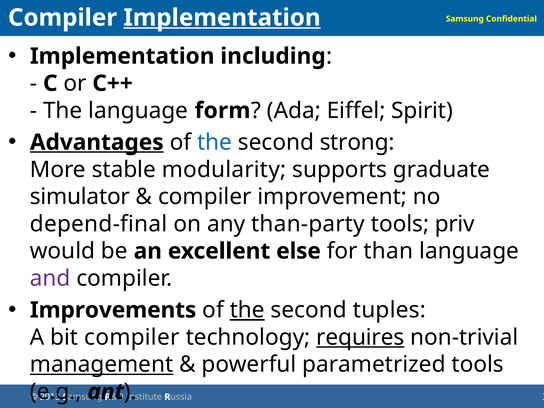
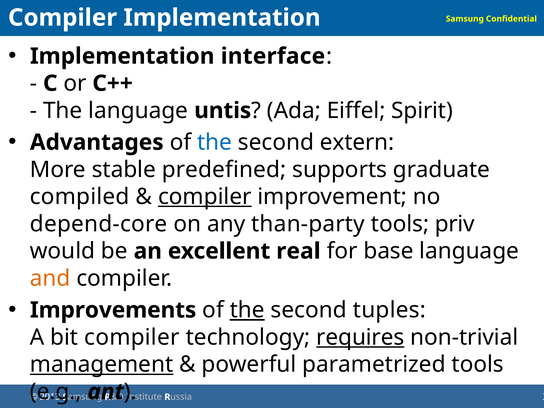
Implementation at (222, 18) underline: present -> none
including: including -> interface
form: form -> untis
Advantages underline: present -> none
strong: strong -> extern
modularity: modularity -> predefined
simulator: simulator -> compiled
compiler at (205, 197) underline: none -> present
depend-final: depend-final -> depend-core
else: else -> real
than: than -> base
and colour: purple -> orange
